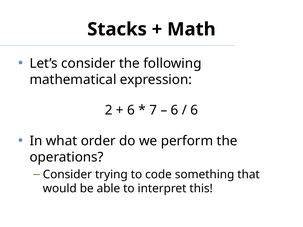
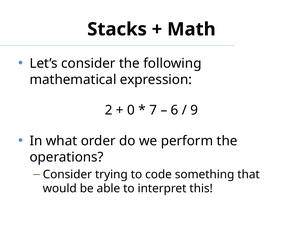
6 at (131, 110): 6 -> 0
6 at (194, 110): 6 -> 9
